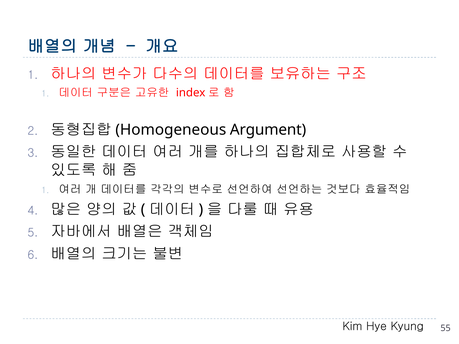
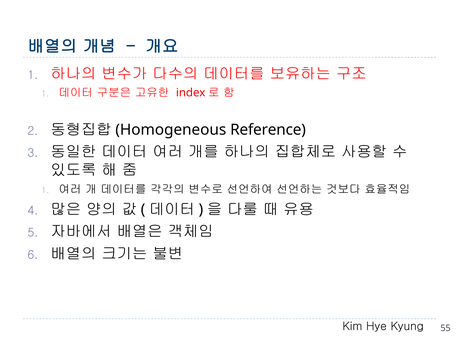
Argument: Argument -> Reference
